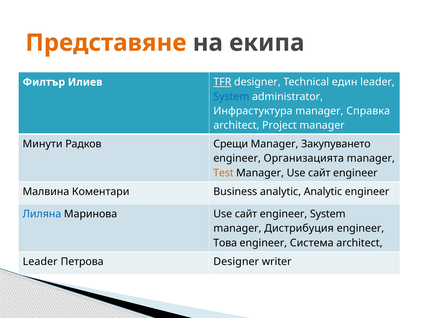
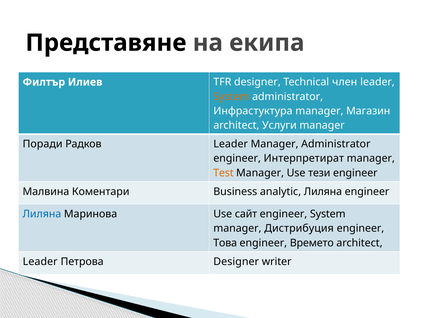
Представяне colour: orange -> black
TFR underline: present -> none
един: един -> член
System at (231, 97) colour: blue -> orange
Справка: Справка -> Магазин
Project: Project -> Услуги
Минути: Минути -> Поради
Радков Срещи: Срещи -> Leader
Manager Закупуването: Закупуването -> Administrator
Организацията: Организацията -> Интерпретират
Manager Use сайт: сайт -> тези
analytic Analytic: Analytic -> Лиляна
Система: Система -> Времето
